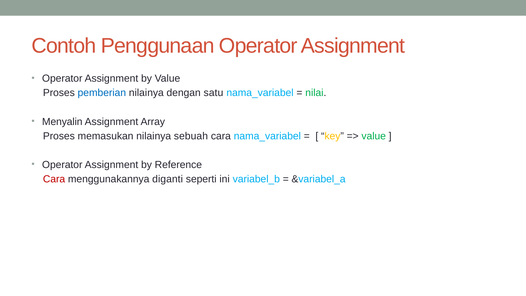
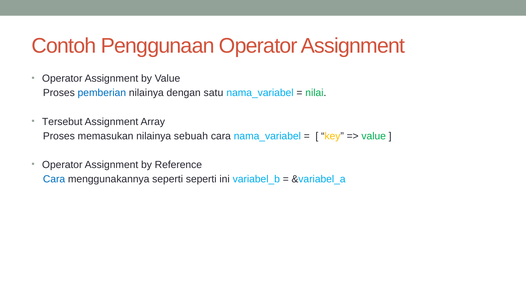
Menyalin: Menyalin -> Tersebut
Cara at (54, 179) colour: red -> blue
menggunakannya diganti: diganti -> seperti
